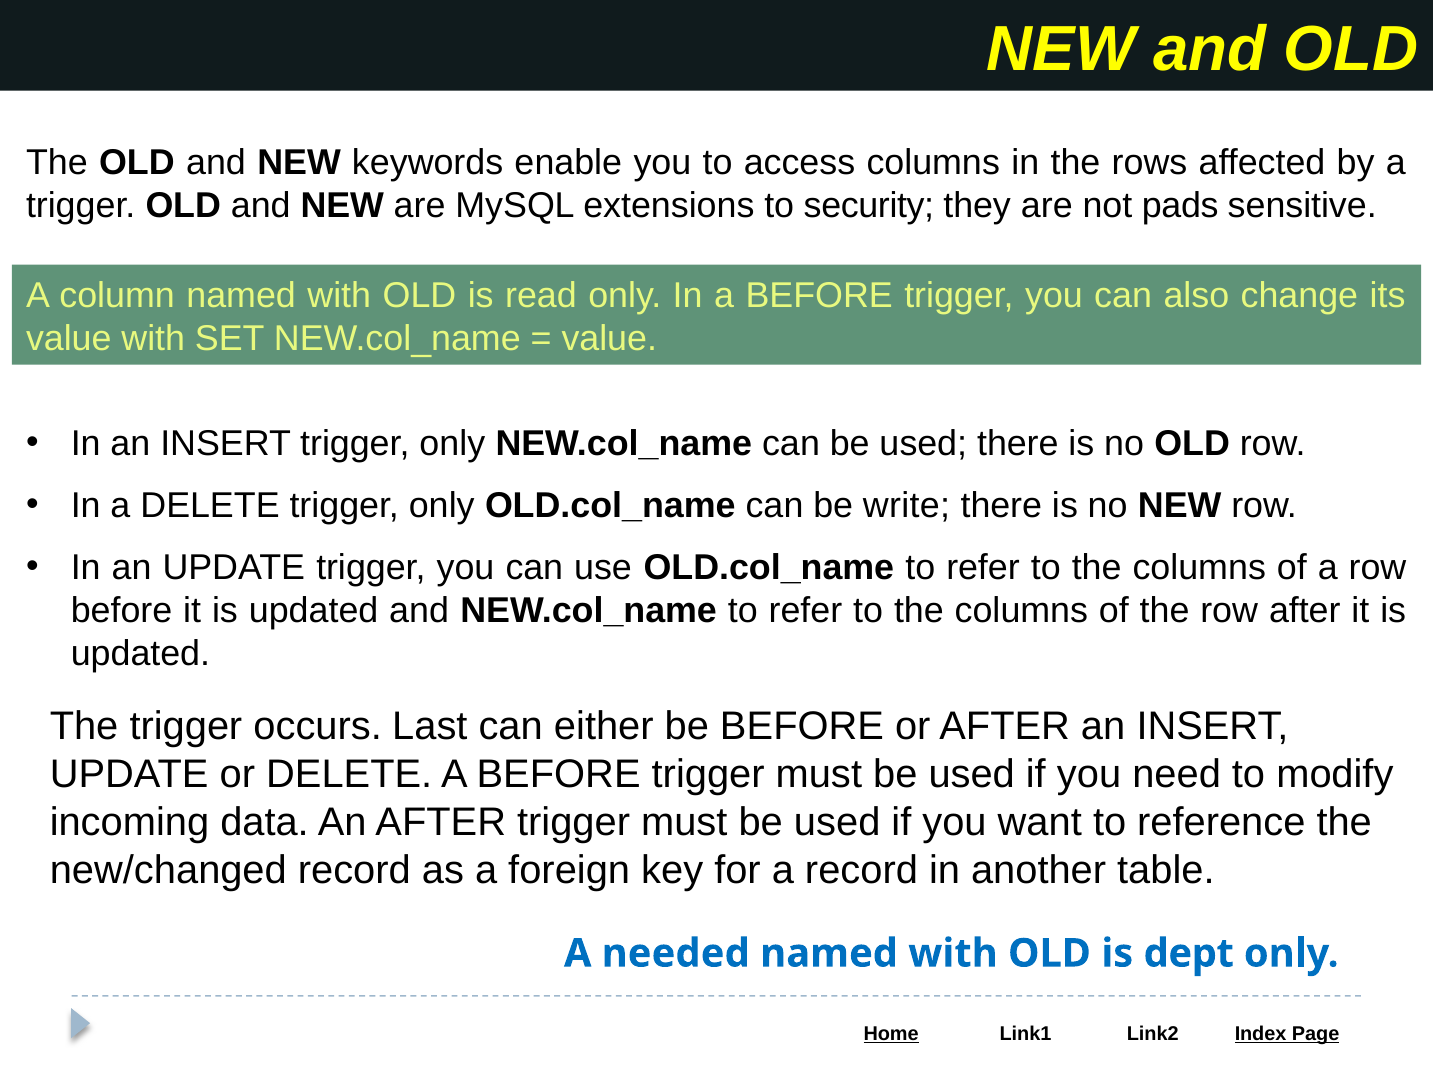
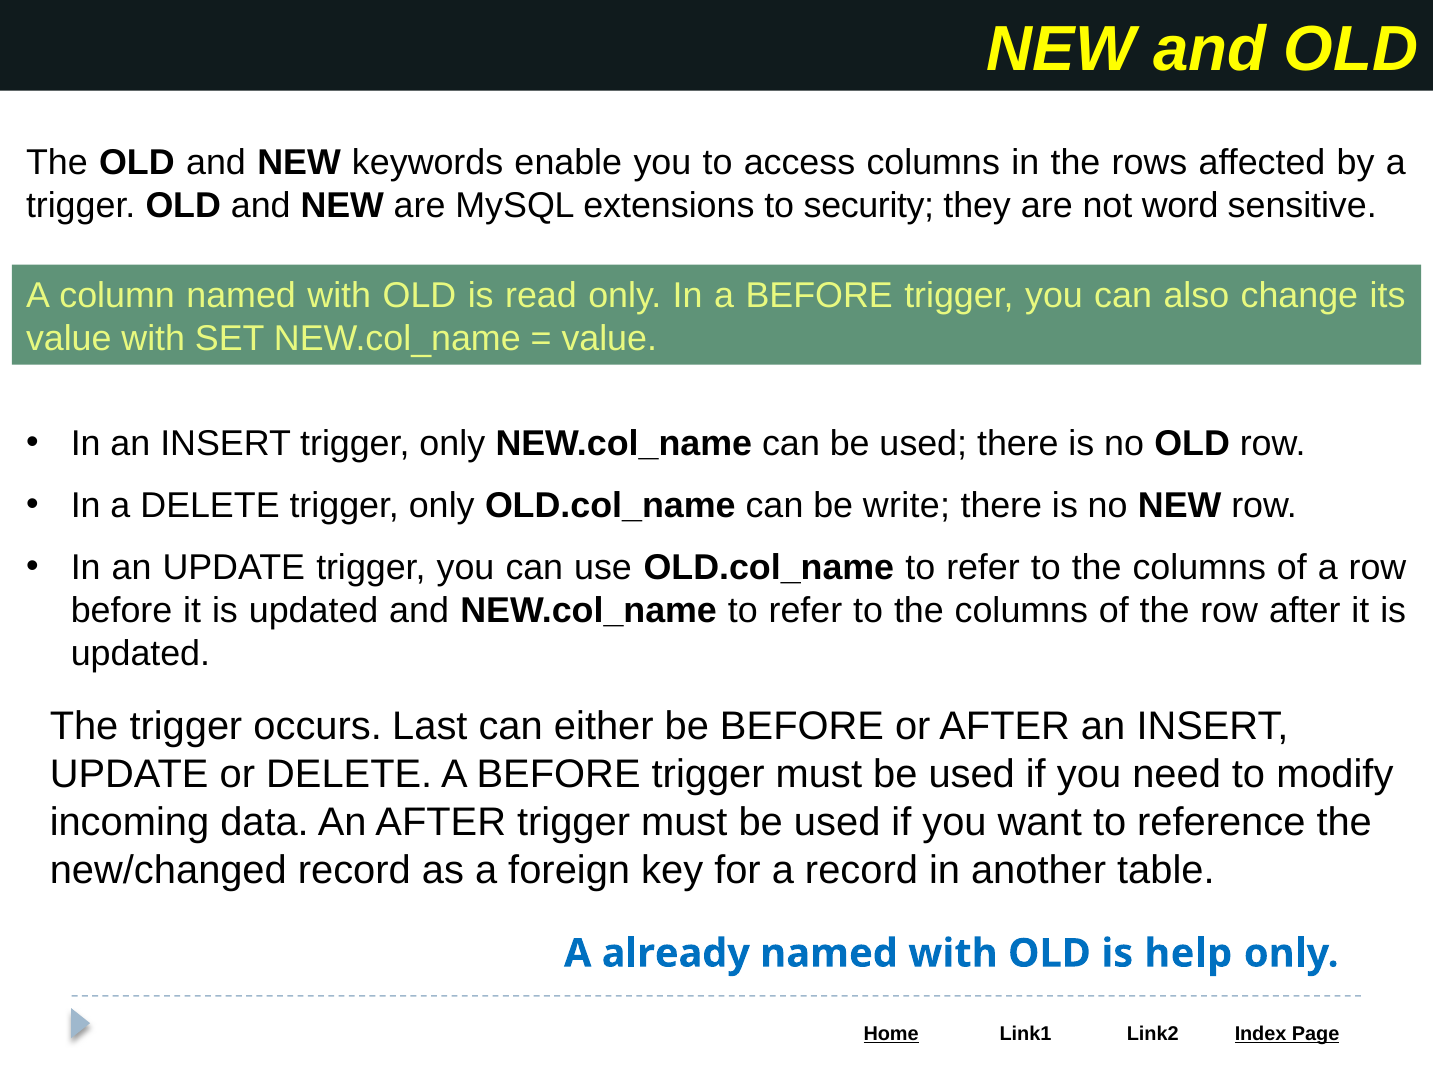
pads: pads -> word
needed: needed -> already
dept: dept -> help
